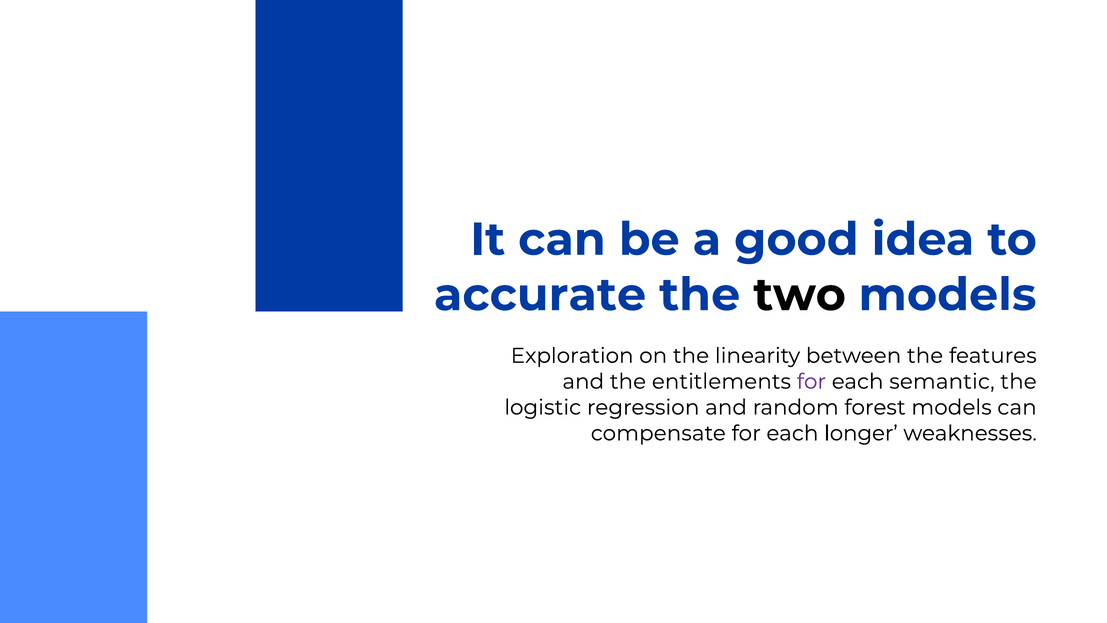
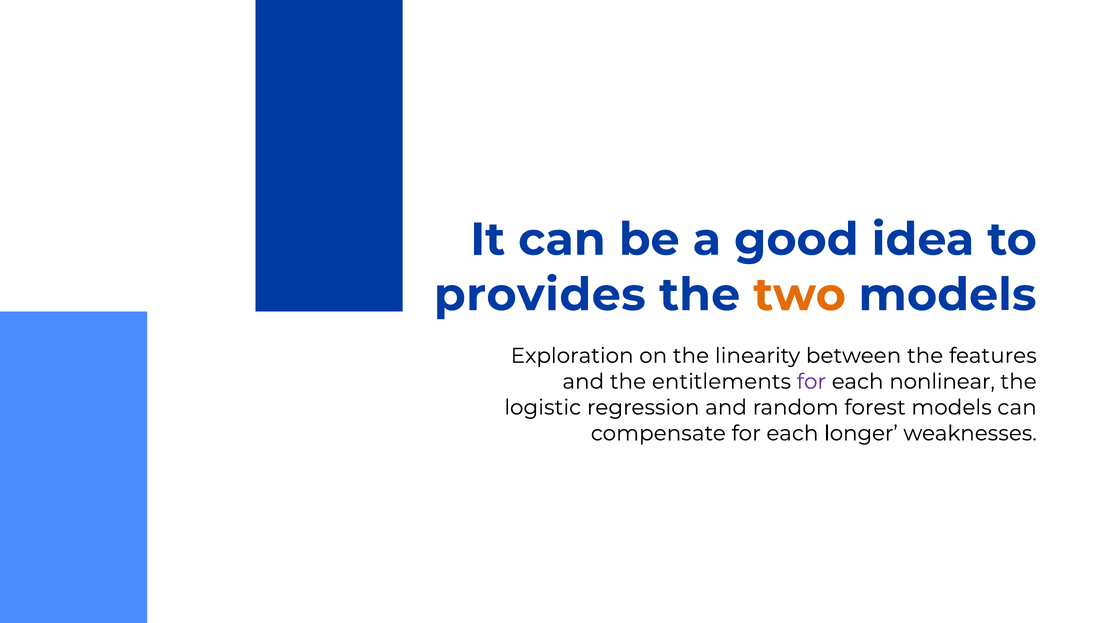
accurate: accurate -> provides
two colour: black -> orange
semantic: semantic -> nonlinear
